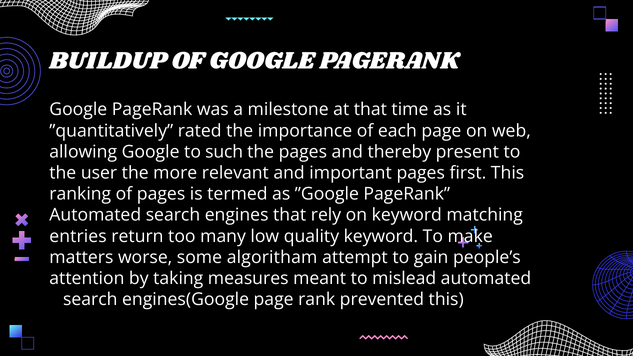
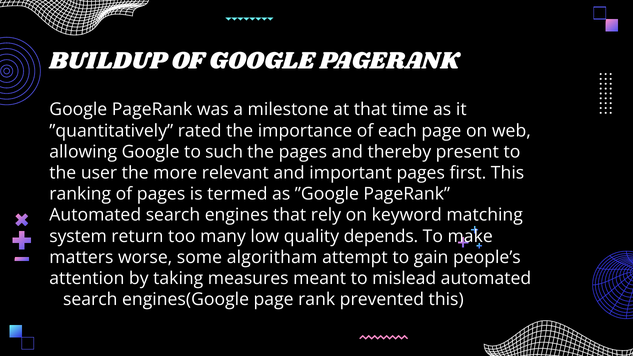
entries: entries -> system
quality keyword: keyword -> depends
